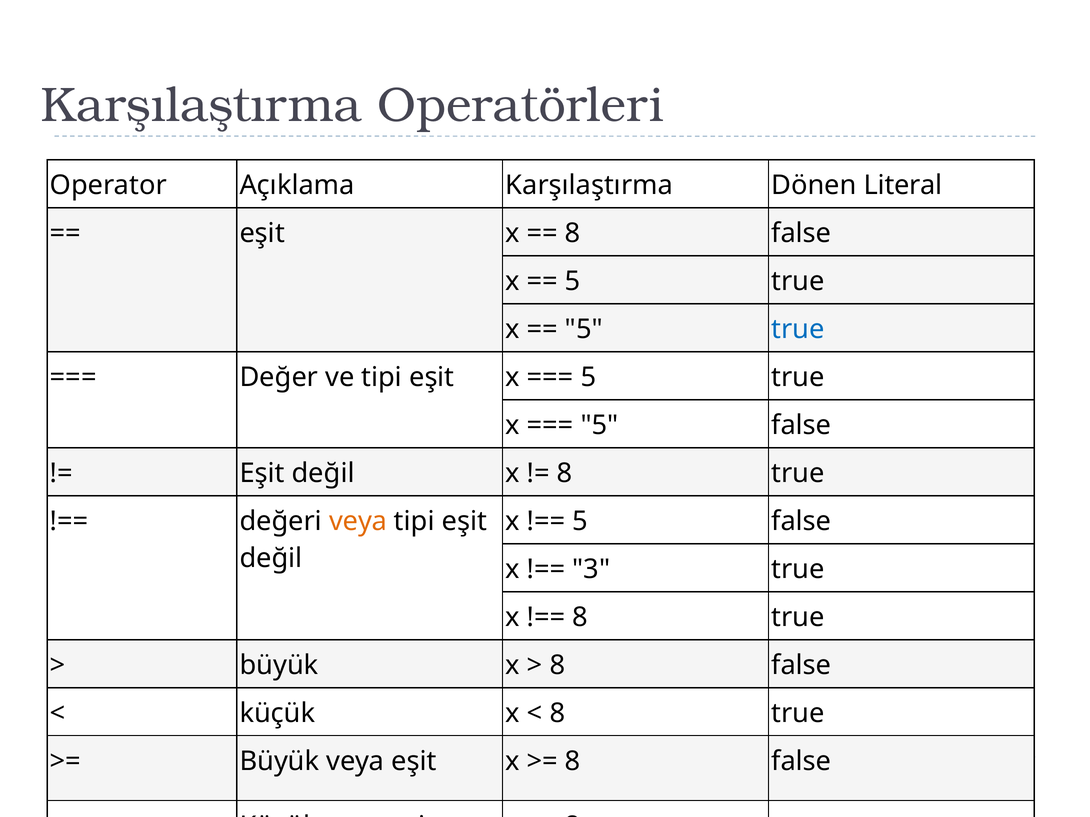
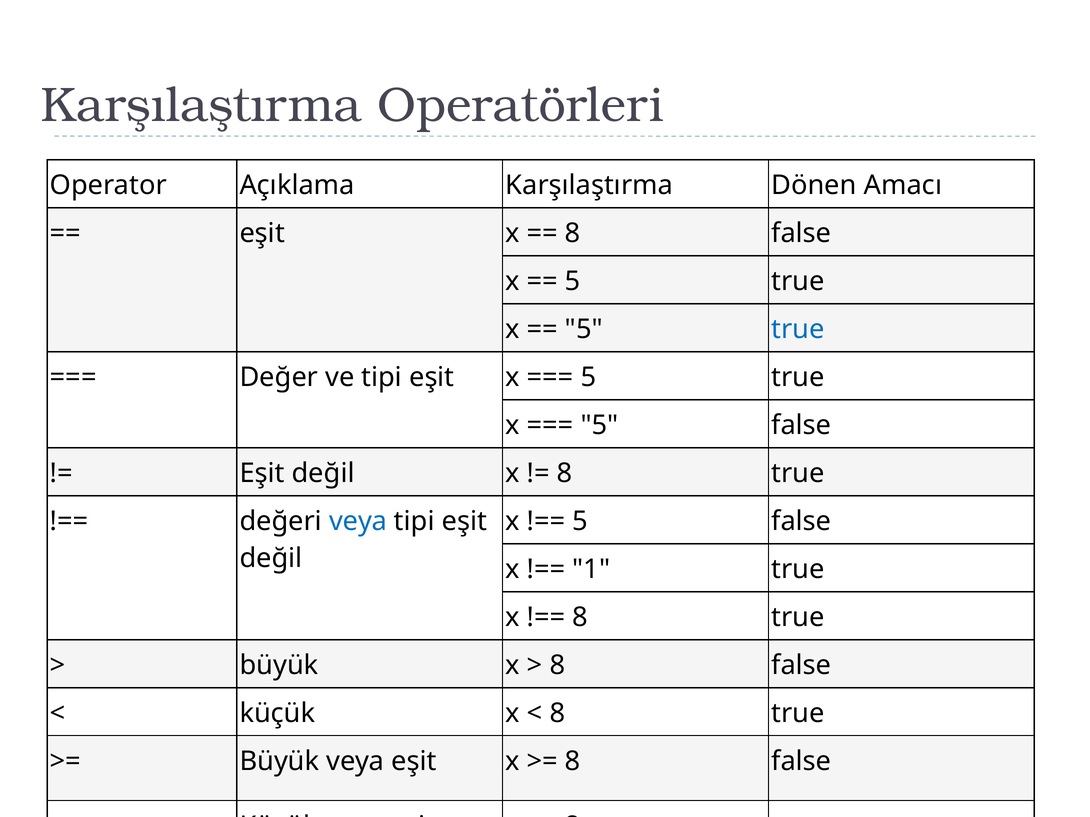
Literal: Literal -> Amacı
veya at (358, 521) colour: orange -> blue
3: 3 -> 1
